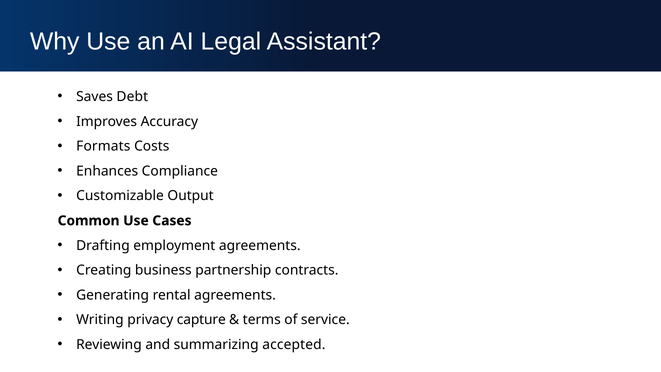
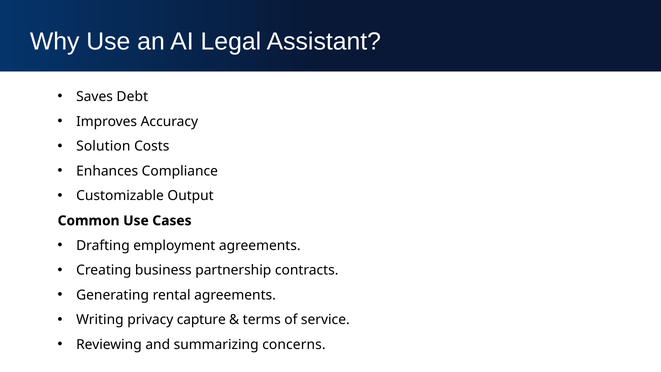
Formats: Formats -> Solution
accepted: accepted -> concerns
